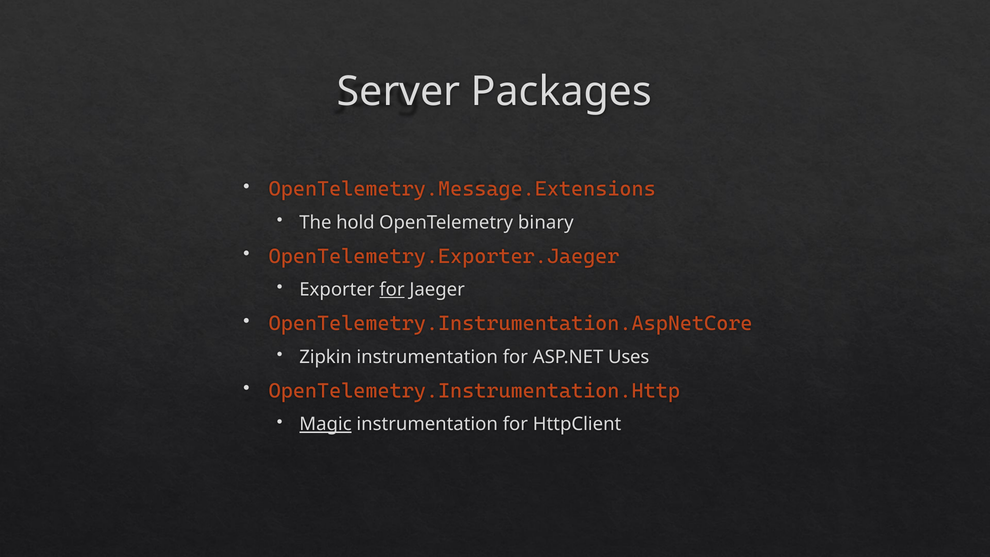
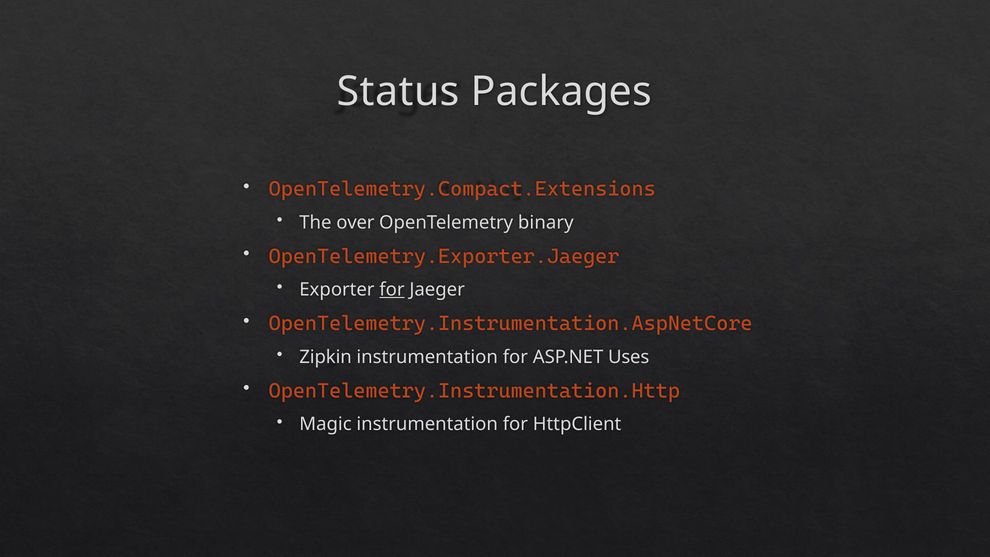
Server: Server -> Status
OpenTelemetry.Message.Extensions: OpenTelemetry.Message.Extensions -> OpenTelemetry.Compact.Extensions
hold: hold -> over
Magic underline: present -> none
